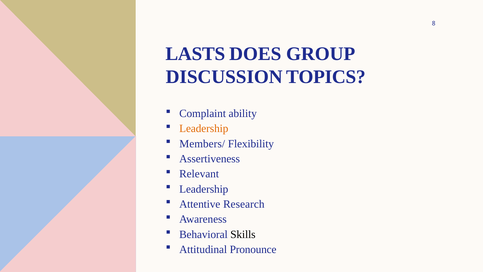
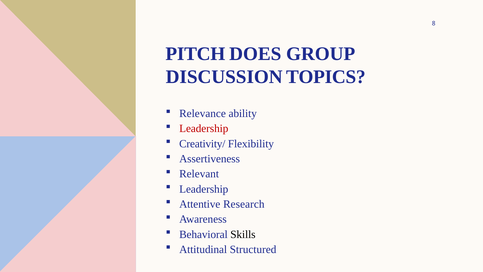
LASTS: LASTS -> PITCH
Complaint: Complaint -> Relevance
Leadership at (204, 128) colour: orange -> red
Members/: Members/ -> Creativity/
Pronounce: Pronounce -> Structured
